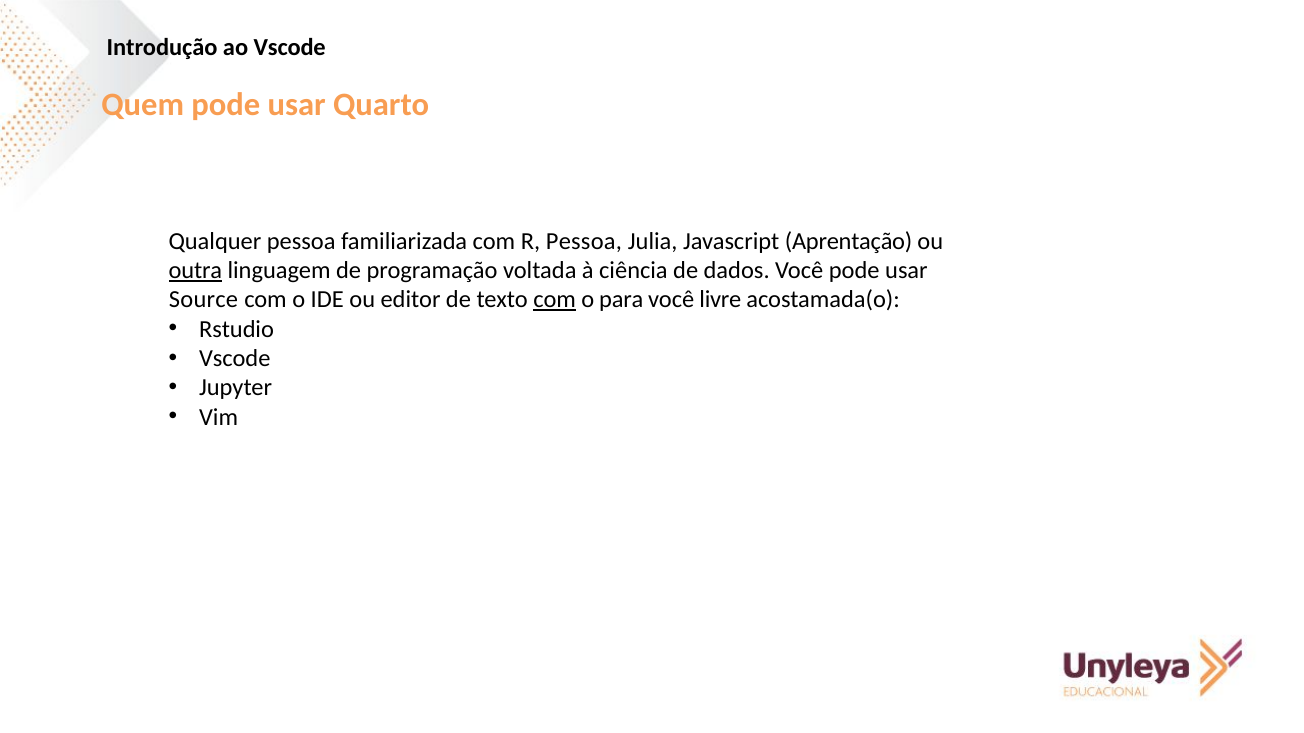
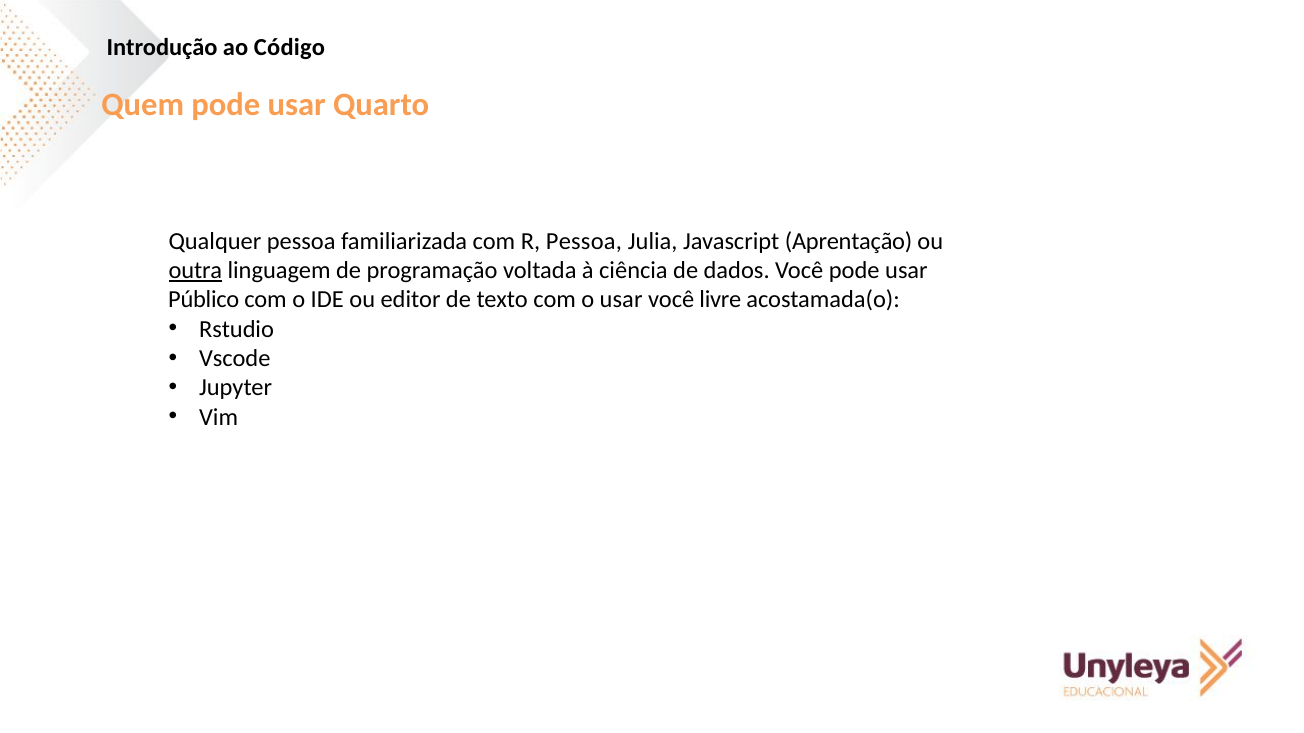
ao Vscode: Vscode -> Código
Source: Source -> Público
com at (555, 300) underline: present -> none
o para: para -> usar
